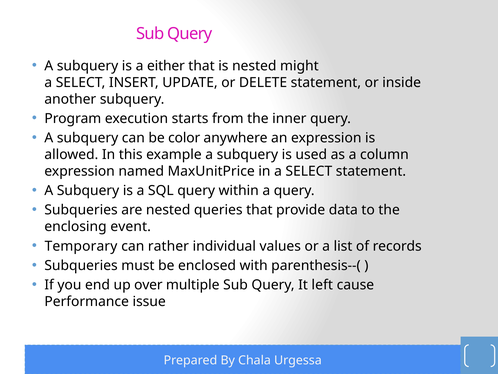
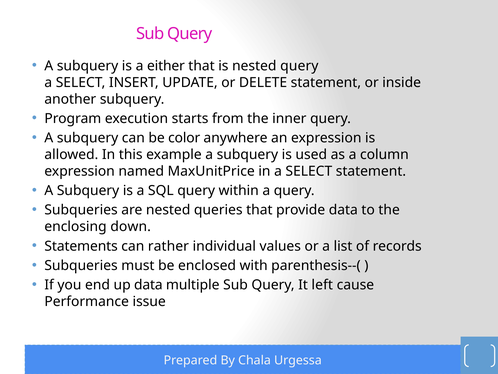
nested might: might -> query
event: event -> down
Temporary: Temporary -> Statements
up over: over -> data
